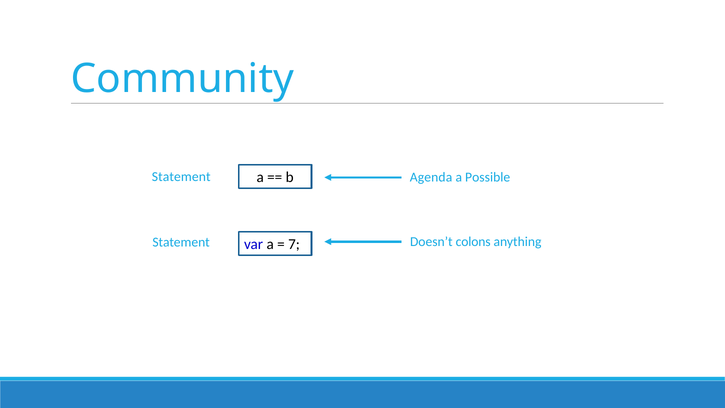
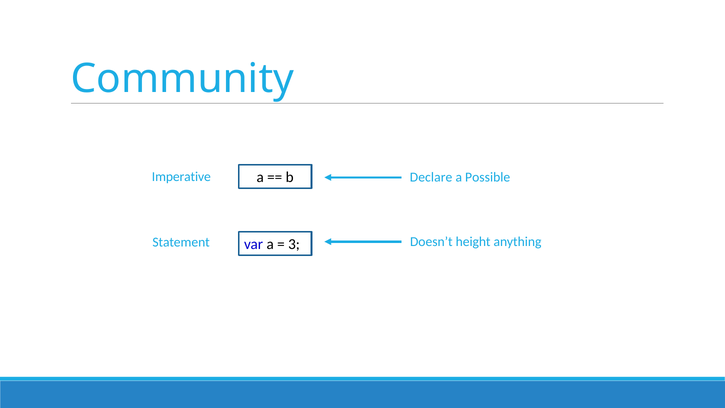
Statement at (181, 176): Statement -> Imperative
Agenda: Agenda -> Declare
7: 7 -> 3
colons: colons -> height
